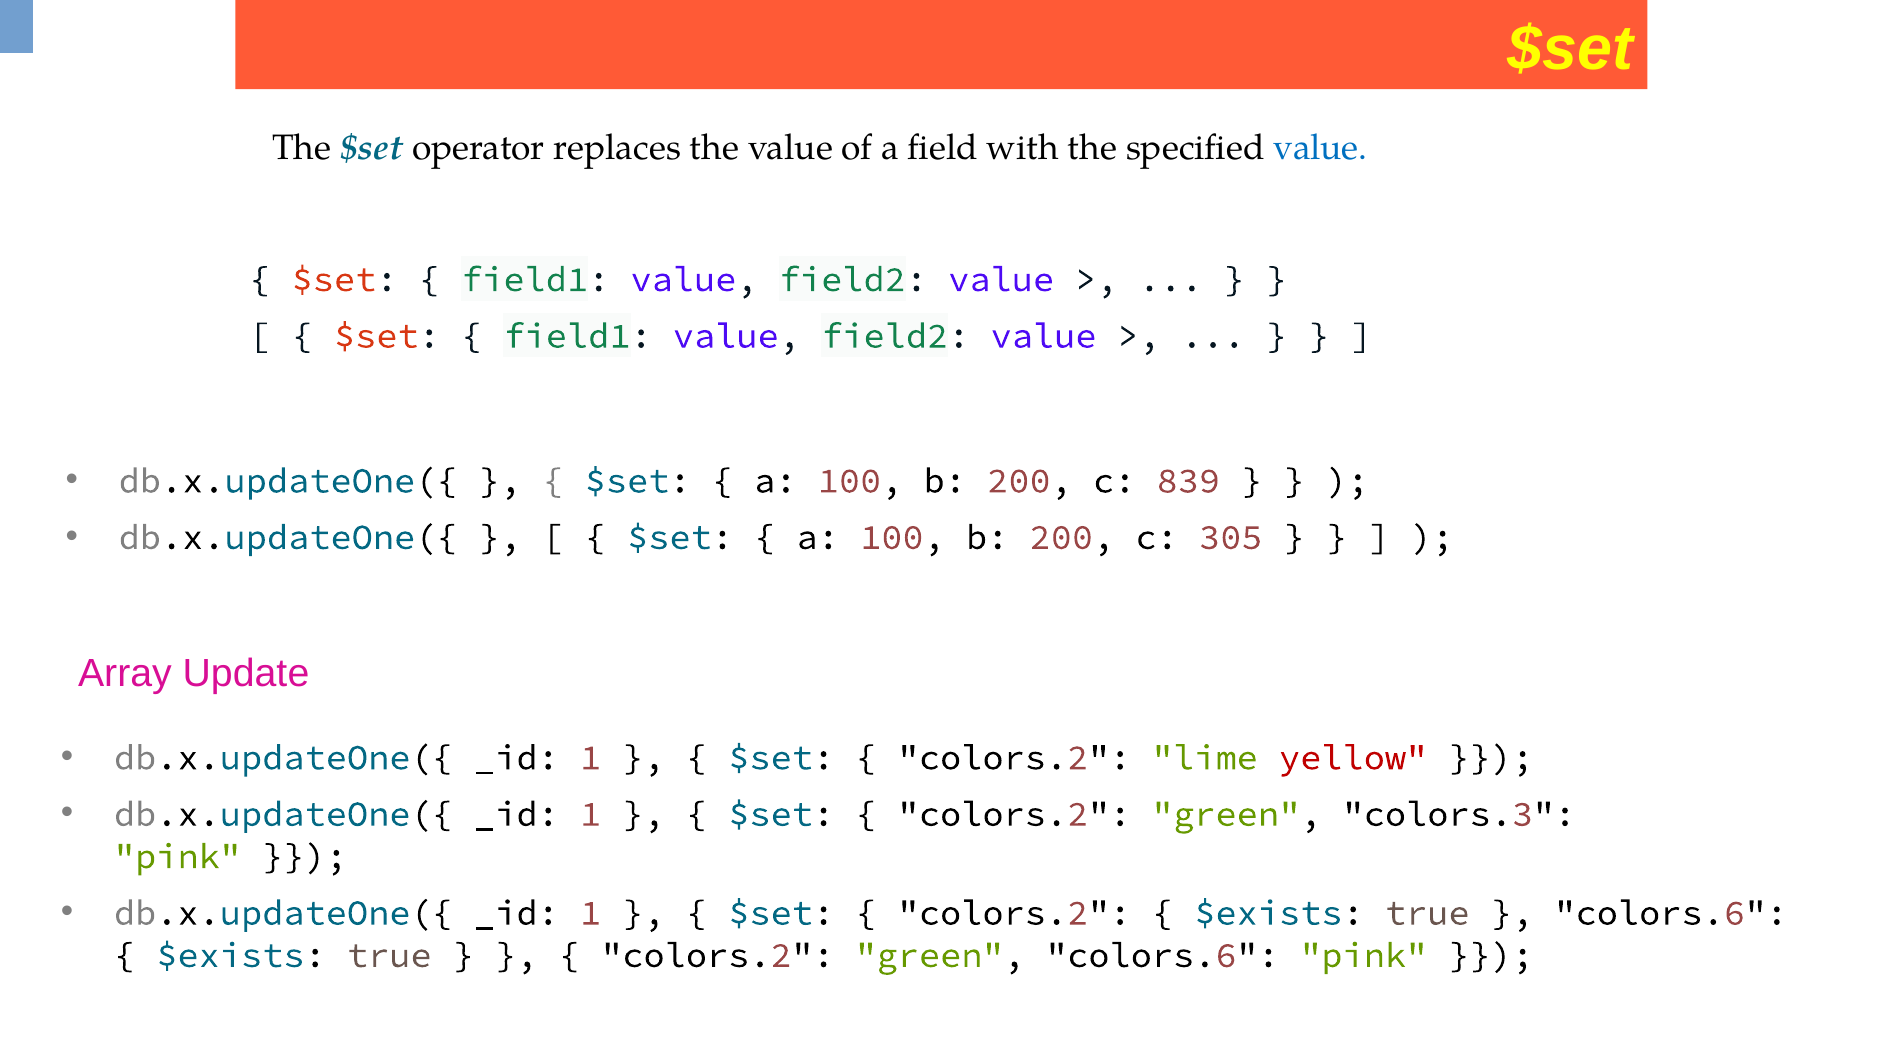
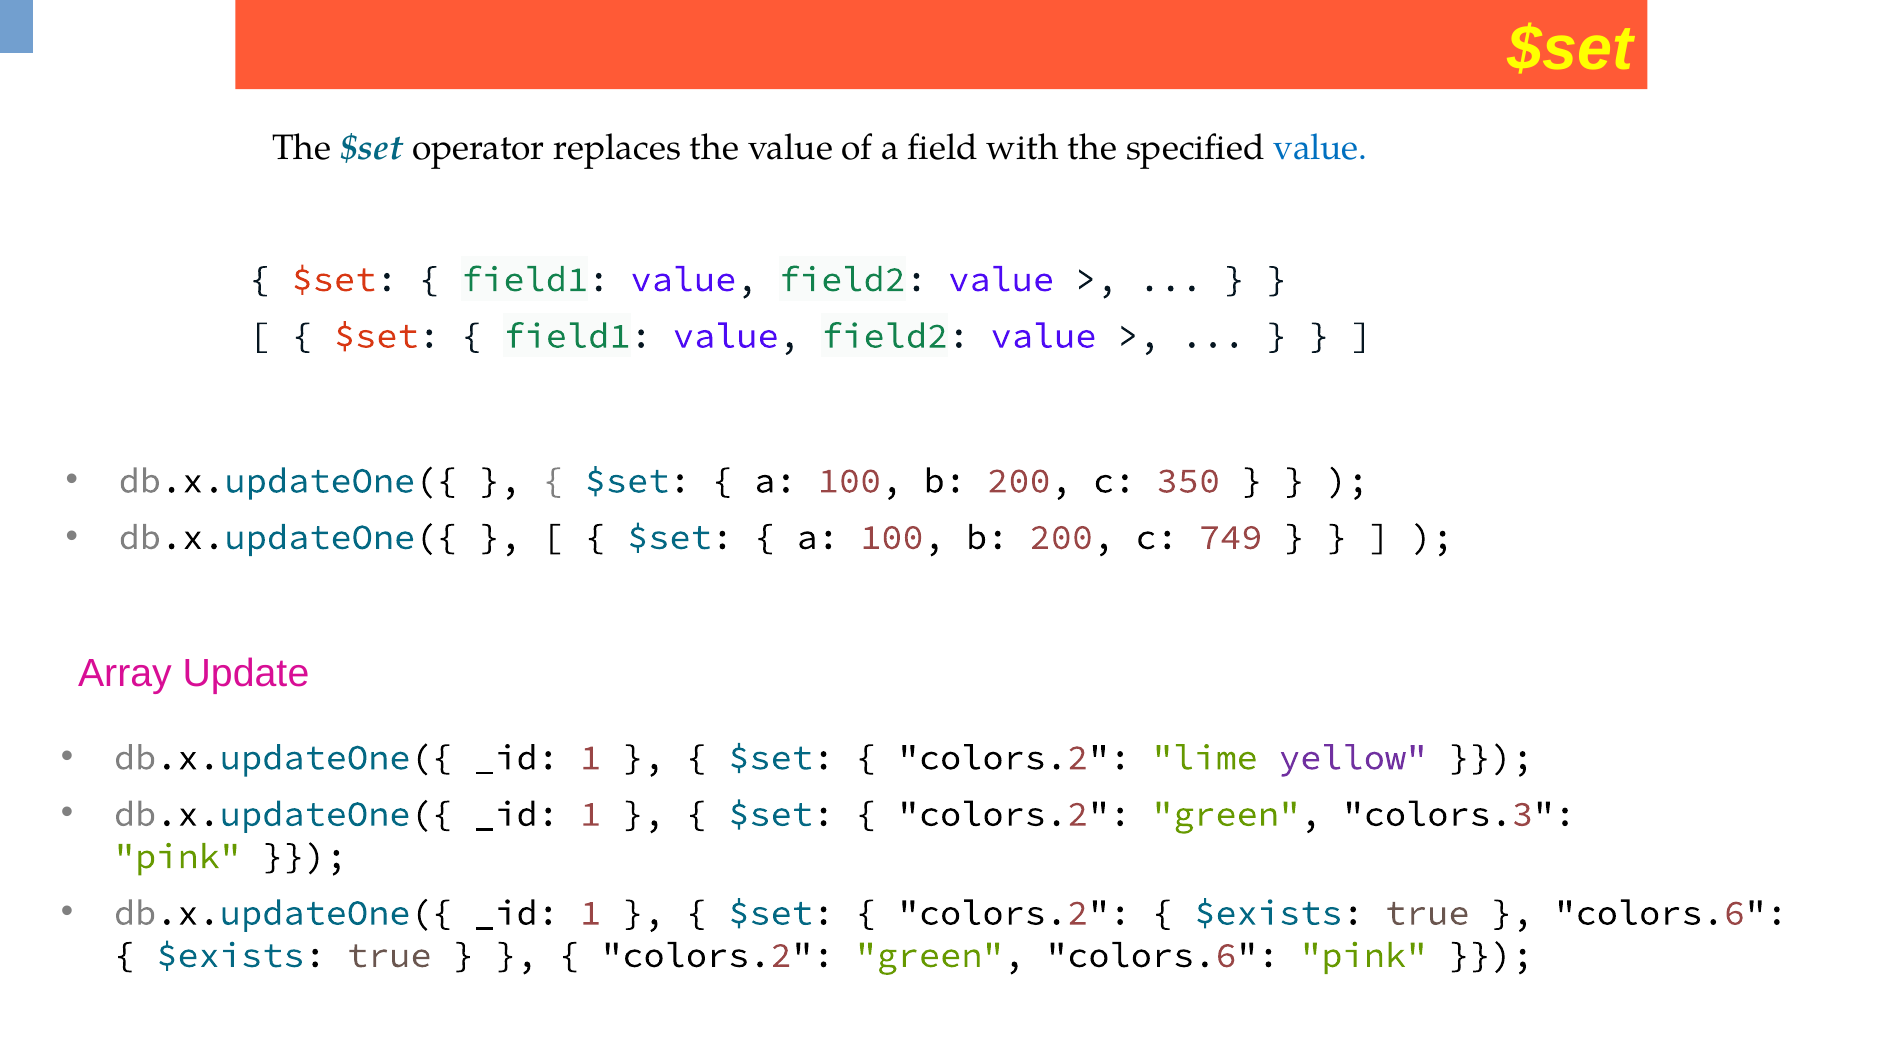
839: 839 -> 350
305: 305 -> 749
yellow colour: red -> purple
